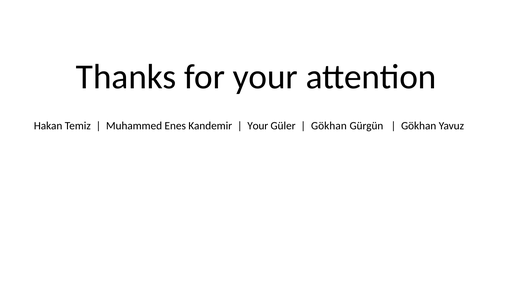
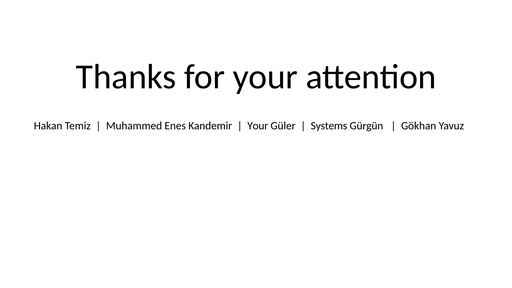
Gökhan at (329, 126): Gökhan -> Systems
